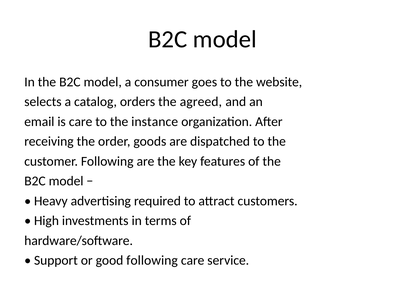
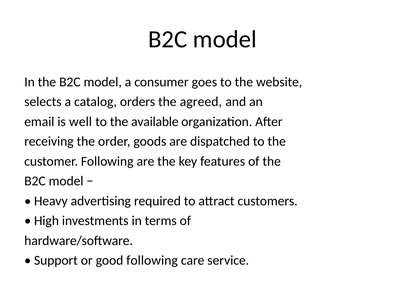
is care: care -> well
instance: instance -> available
